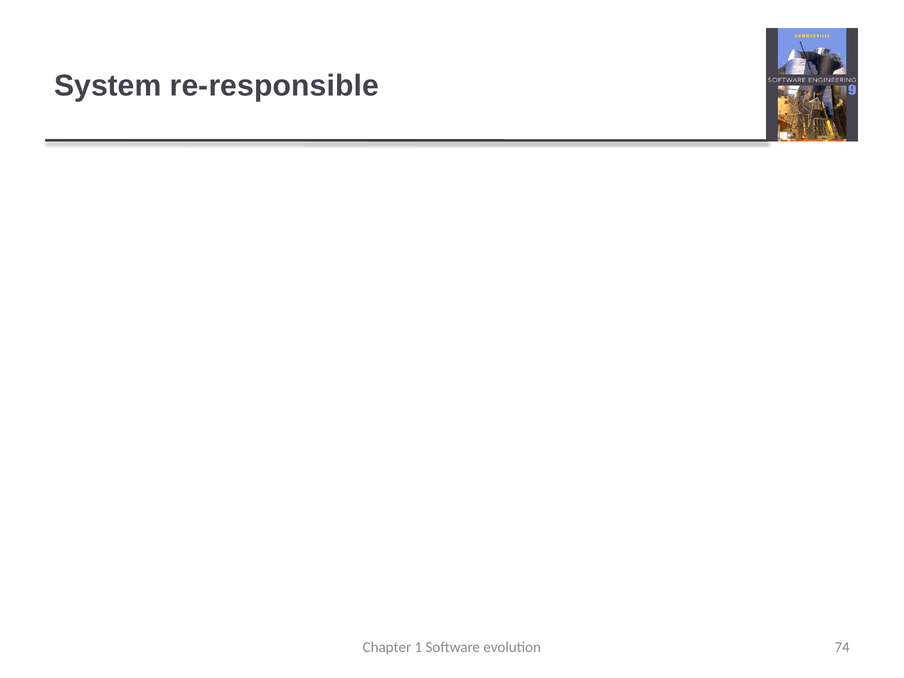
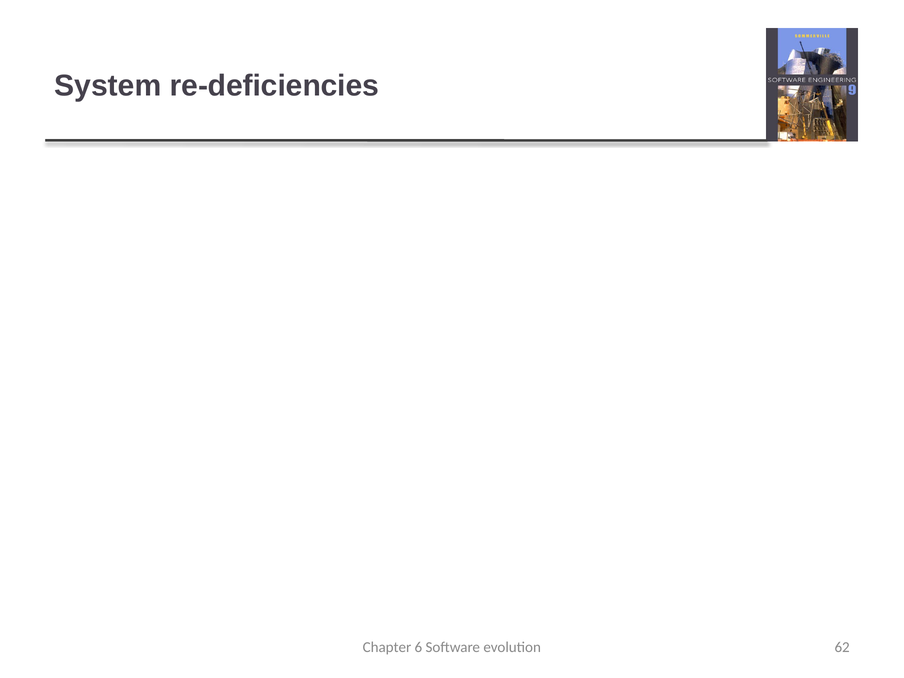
re-responsible: re-responsible -> re-deficiencies
1: 1 -> 6
74: 74 -> 62
